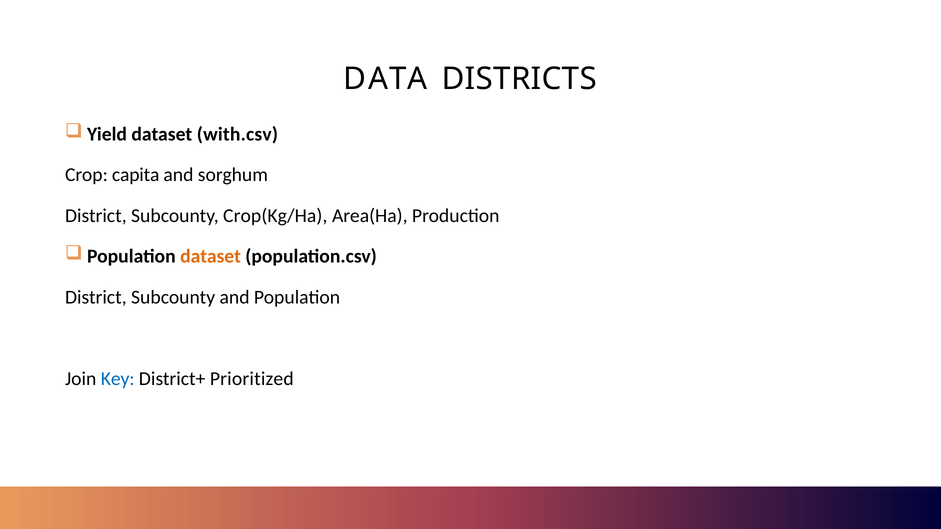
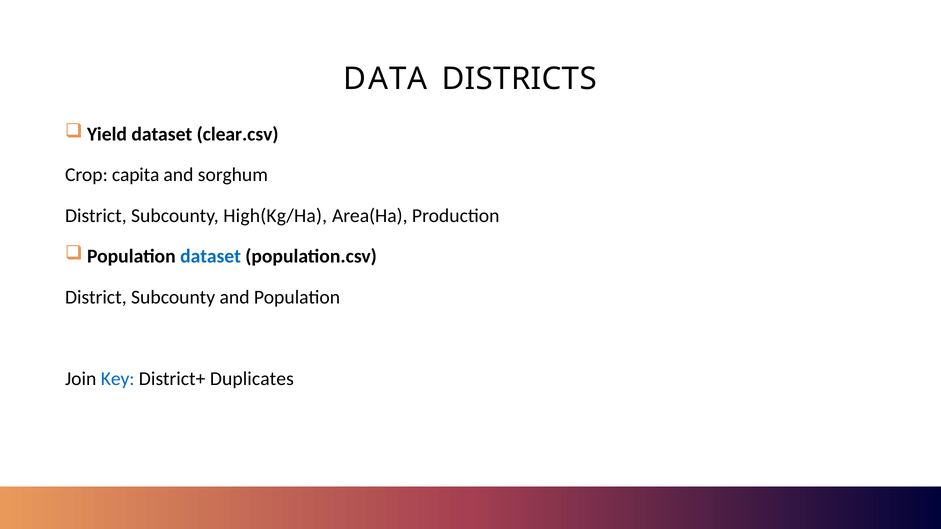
with.csv: with.csv -> clear.csv
Crop(Kg/Ha: Crop(Kg/Ha -> High(Kg/Ha
dataset at (211, 257) colour: orange -> blue
Prioritized: Prioritized -> Duplicates
